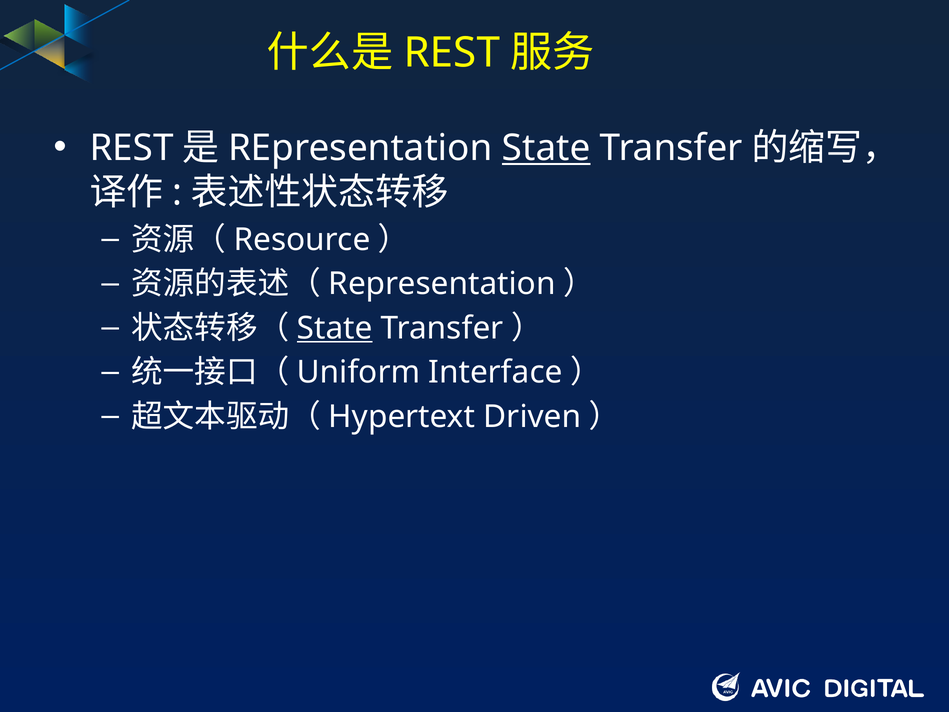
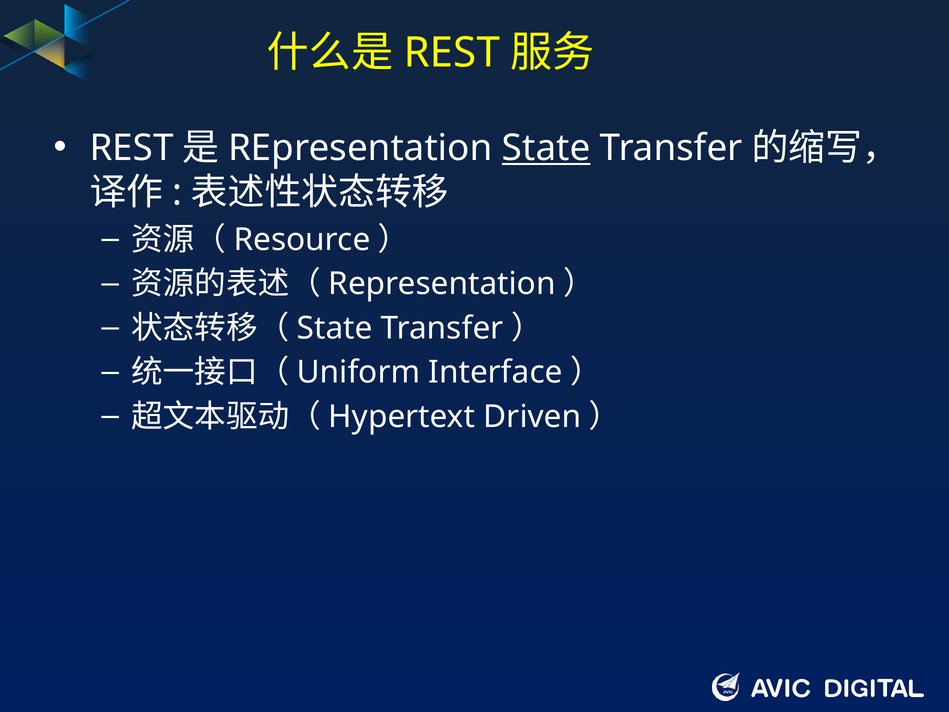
State at (335, 328) underline: present -> none
